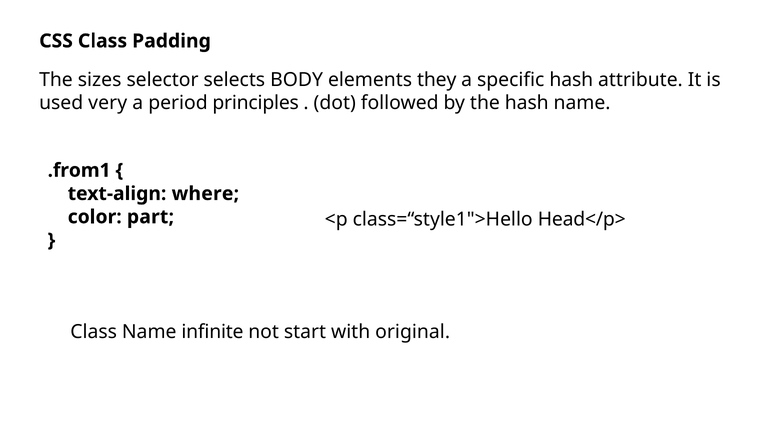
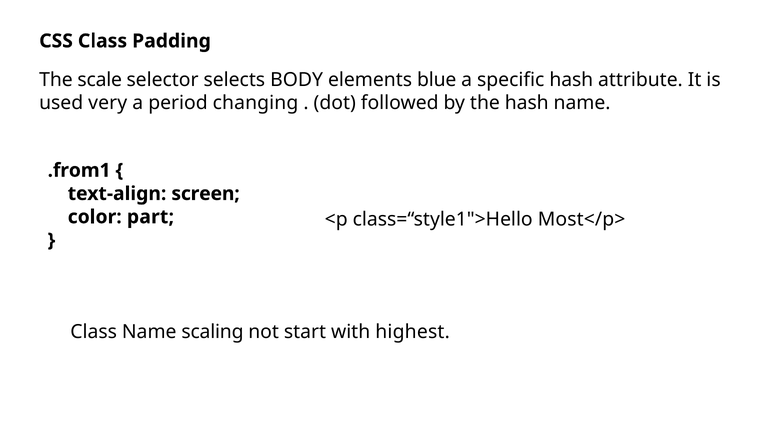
sizes: sizes -> scale
they: they -> blue
principles: principles -> changing
where: where -> screen
Head</p>: Head</p> -> Most</p>
infinite: infinite -> scaling
original: original -> highest
